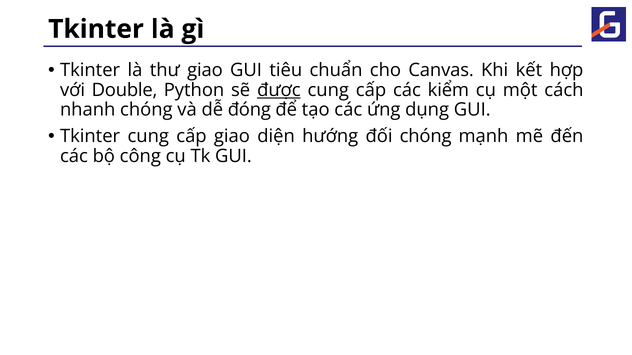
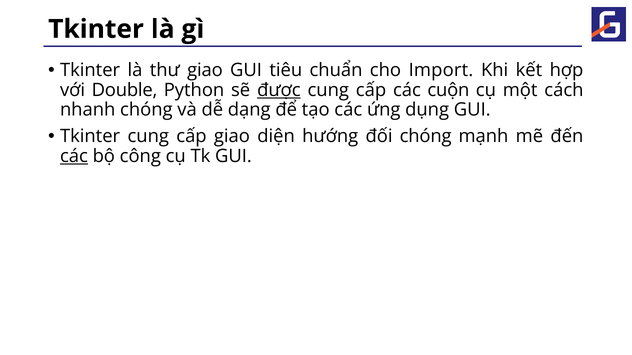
Canvas: Canvas -> Import
kiểm: kiểm -> cuộn
đóng: đóng -> dạng
các at (74, 156) underline: none -> present
